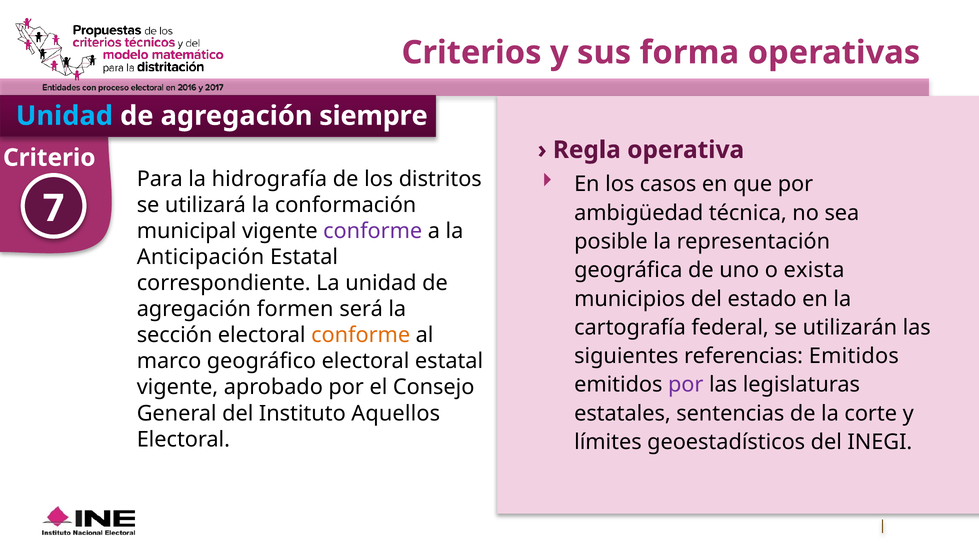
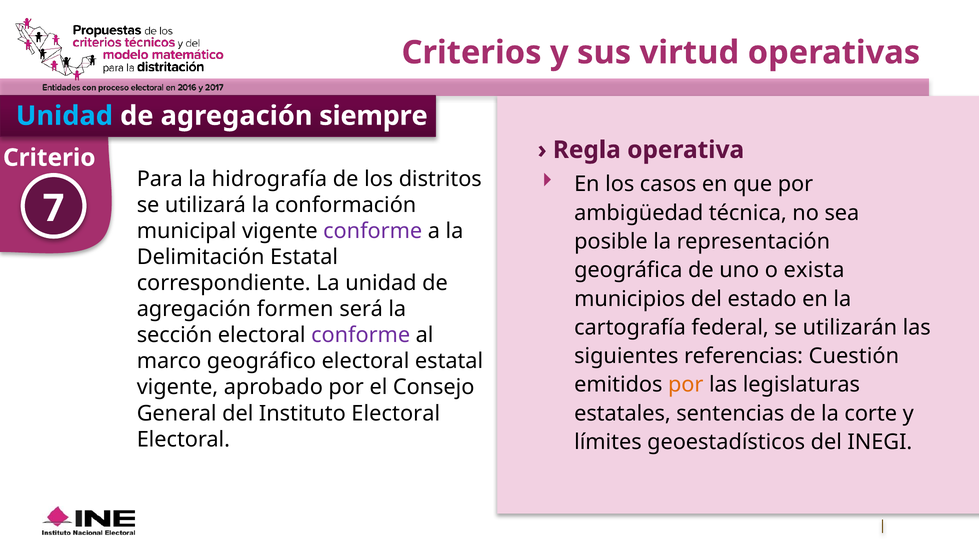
forma: forma -> virtud
Anticipación: Anticipación -> Delimitación
conforme at (361, 336) colour: orange -> purple
referencias Emitidos: Emitidos -> Cuestión
por at (686, 385) colour: purple -> orange
Instituto Aquellos: Aquellos -> Electoral
